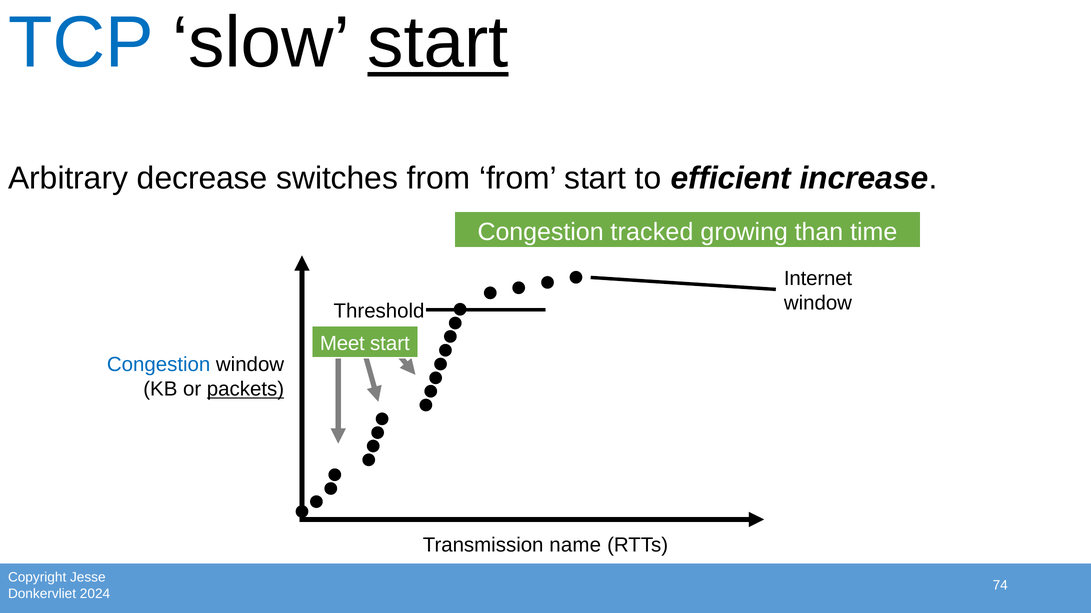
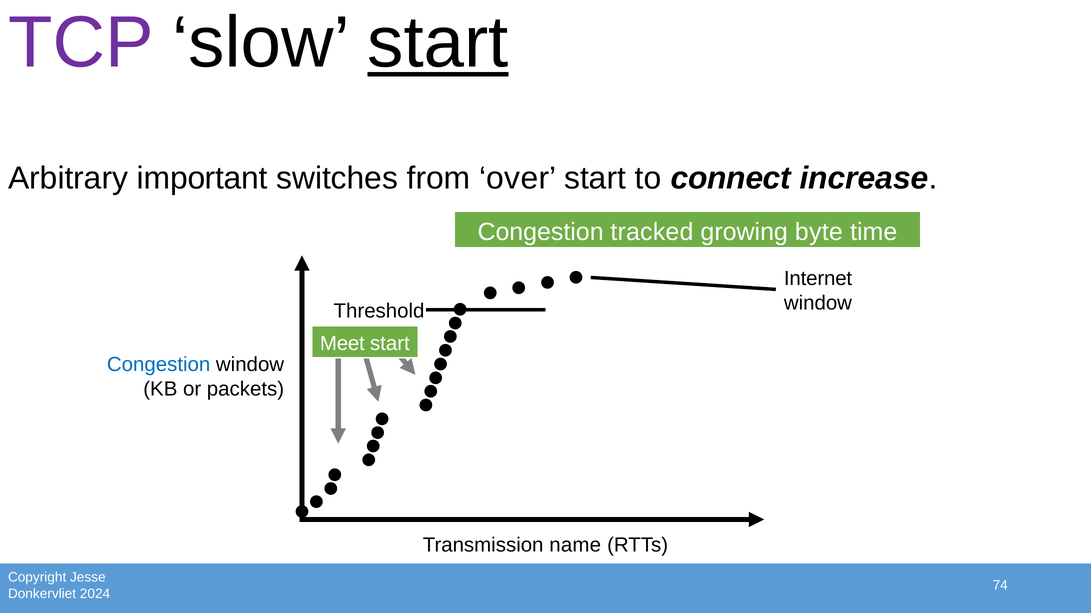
TCP colour: blue -> purple
decrease: decrease -> important
from from: from -> over
efficient: efficient -> connect
than: than -> byte
packets underline: present -> none
